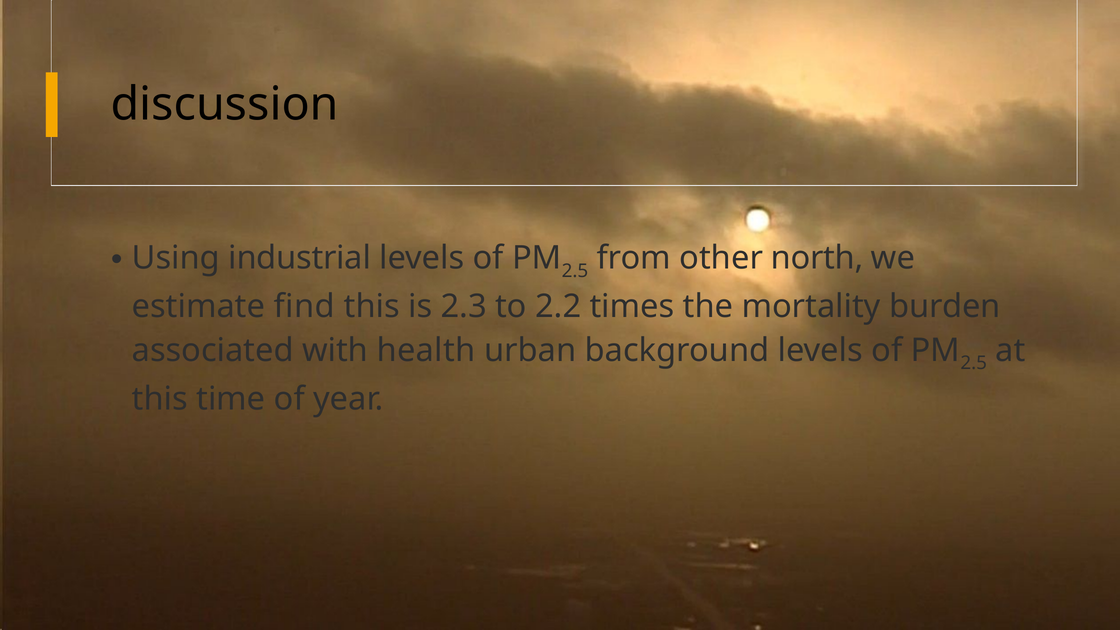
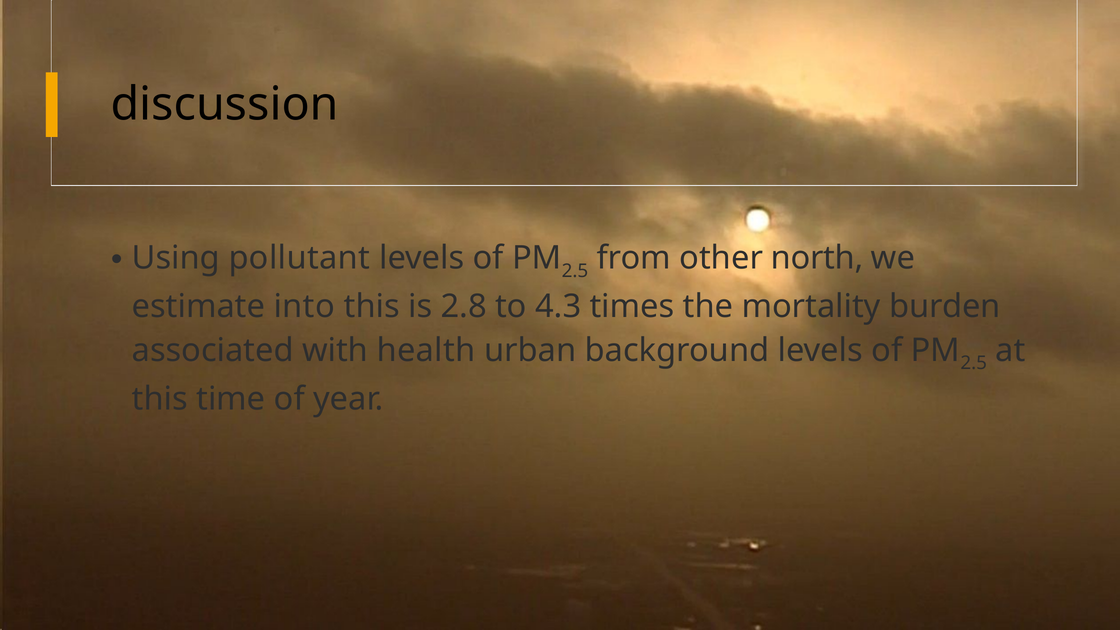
industrial: industrial -> pollutant
find: find -> into
2.3: 2.3 -> 2.8
2.2: 2.2 -> 4.3
